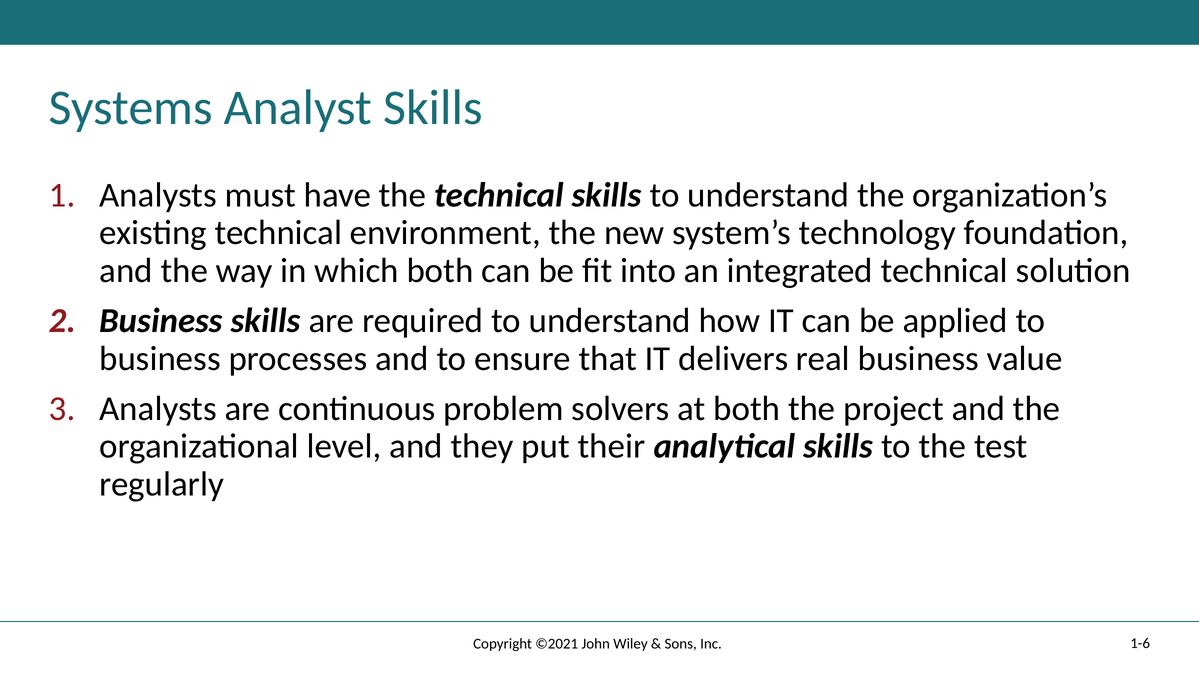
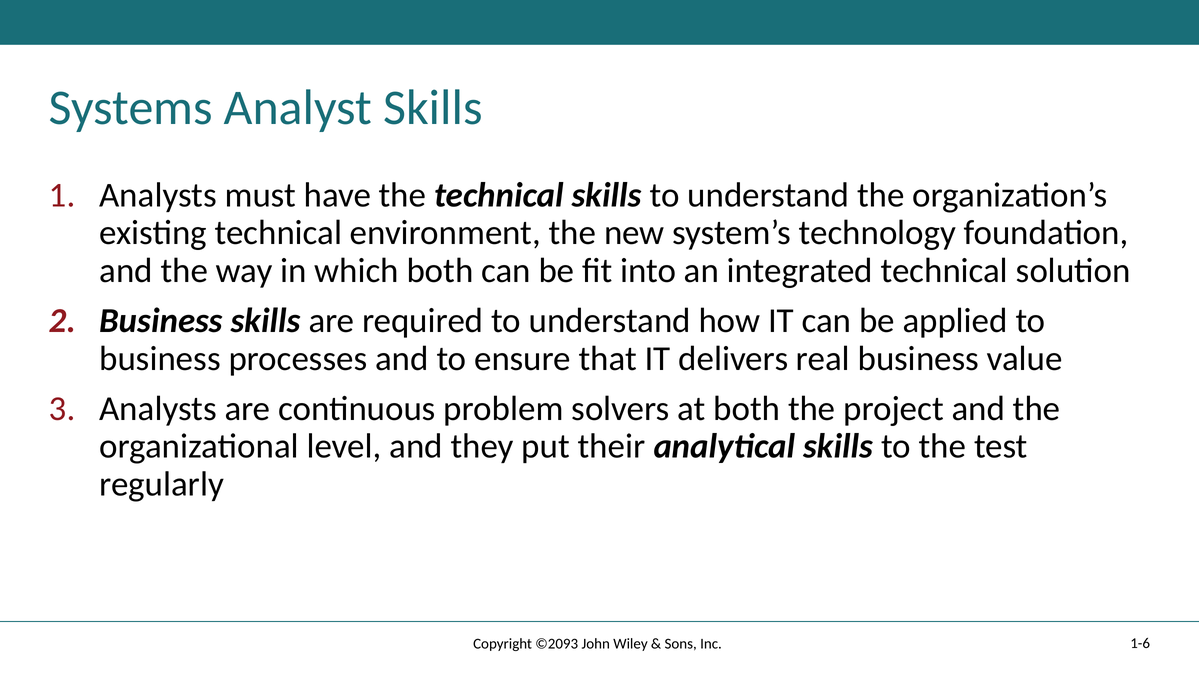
©2021: ©2021 -> ©2093
